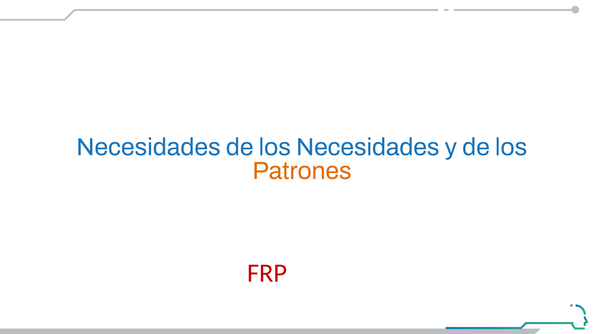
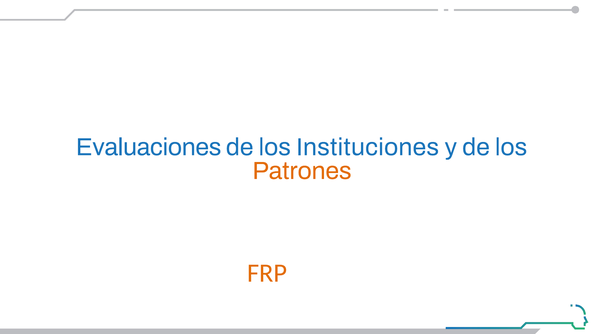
Necesidades at (148, 147): Necesidades -> Evaluaciones
los Necesidades: Necesidades -> Instituciones
FRP colour: red -> orange
